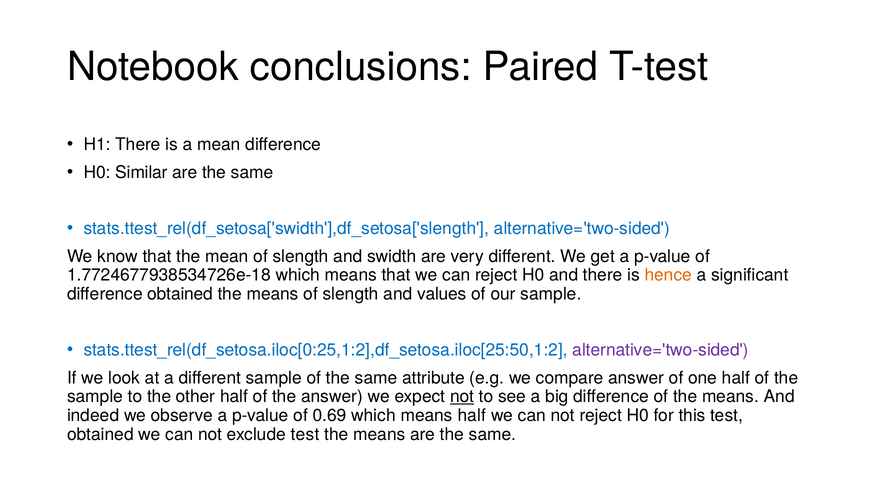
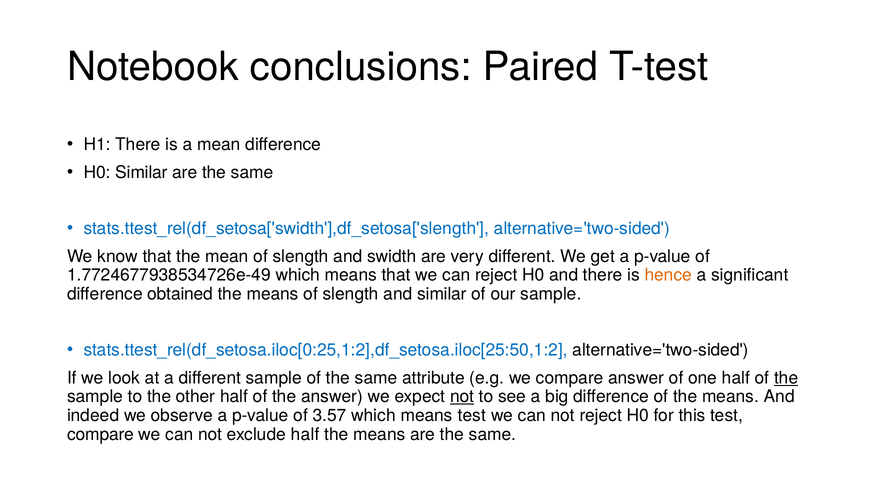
1.7724677938534726e-18: 1.7724677938534726e-18 -> 1.7724677938534726e-49
and values: values -> similar
alternative='two-sided at (661, 350) colour: purple -> black
the at (786, 378) underline: none -> present
0.69: 0.69 -> 3.57
means half: half -> test
obtained at (100, 434): obtained -> compare
exclude test: test -> half
